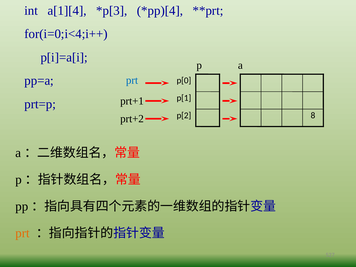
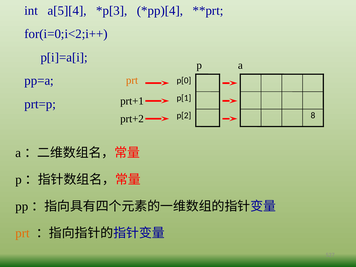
a[1][4: a[1][4 -> a[5][4
for(i=0;i<4;i++: for(i=0;i<4;i++ -> for(i=0;i<2;i++
prt at (132, 80) colour: blue -> orange
